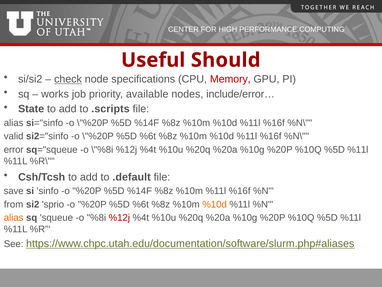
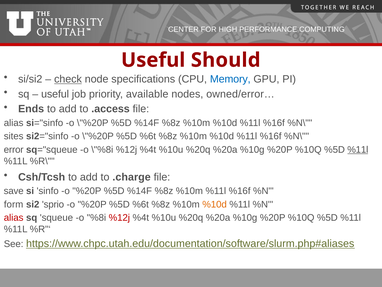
Memory colour: red -> blue
works at (55, 94): works -> useful
include/error…: include/error… -> owned/error…
State: State -> Ends
.scripts: .scripts -> .access
valid: valid -> sites
%11l at (358, 149) underline: none -> present
.default: .default -> .charge
from: from -> form
alias at (14, 217) colour: orange -> red
